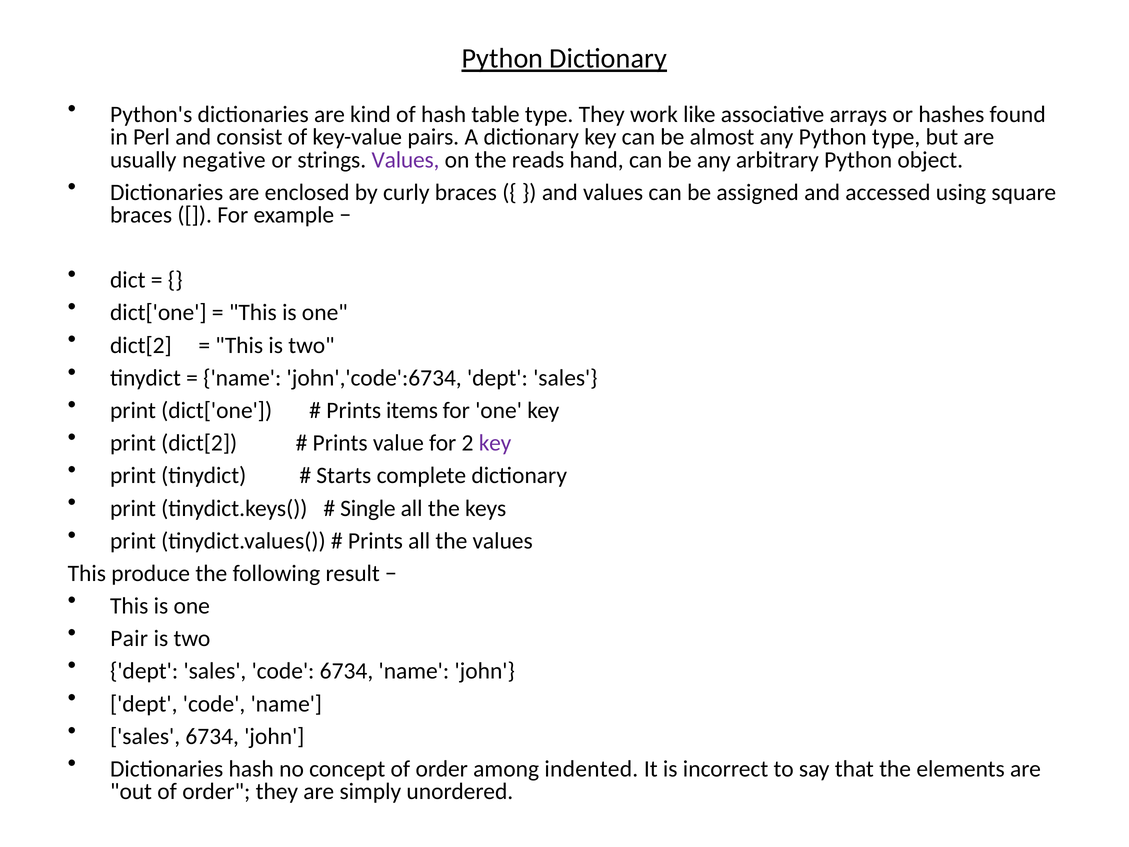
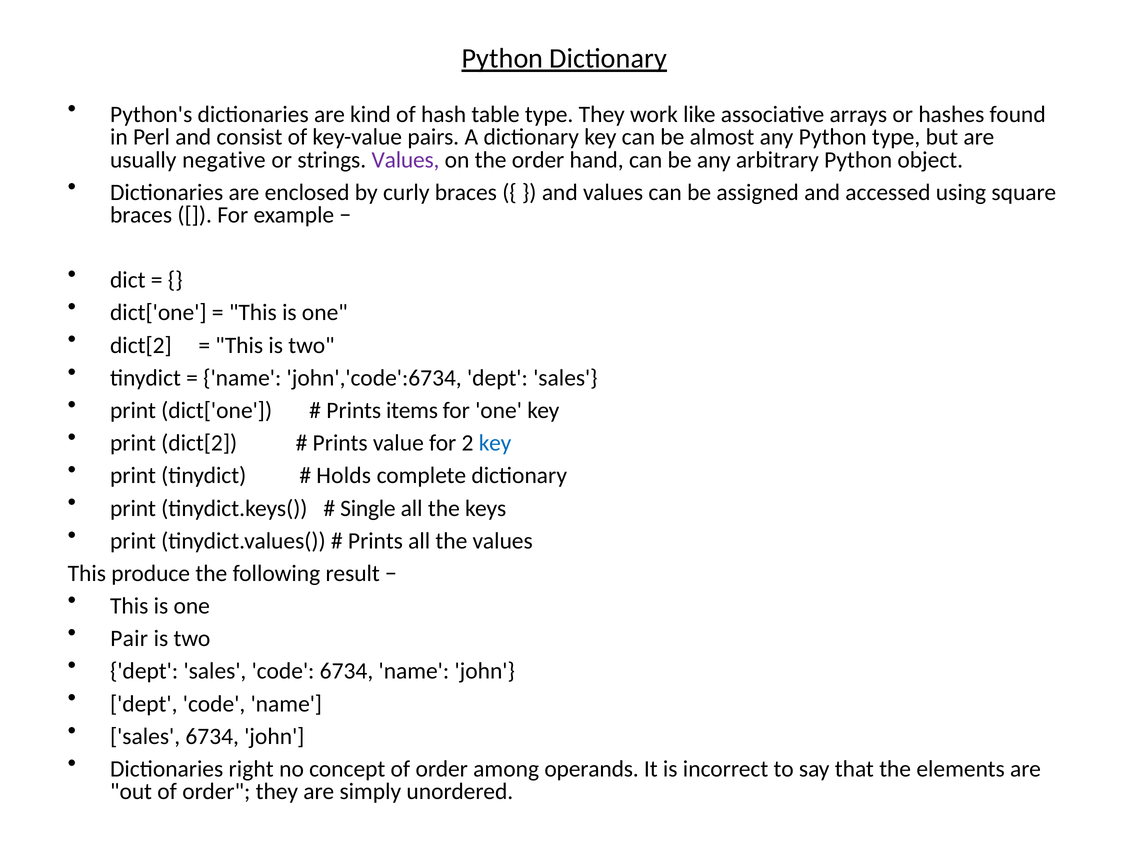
the reads: reads -> order
key at (495, 443) colour: purple -> blue
Starts: Starts -> Holds
Dictionaries hash: hash -> right
indented: indented -> operands
